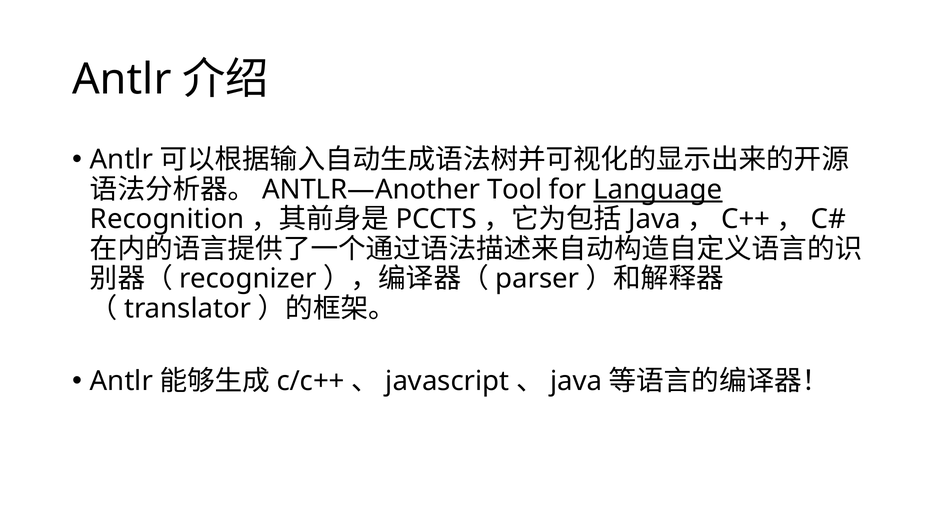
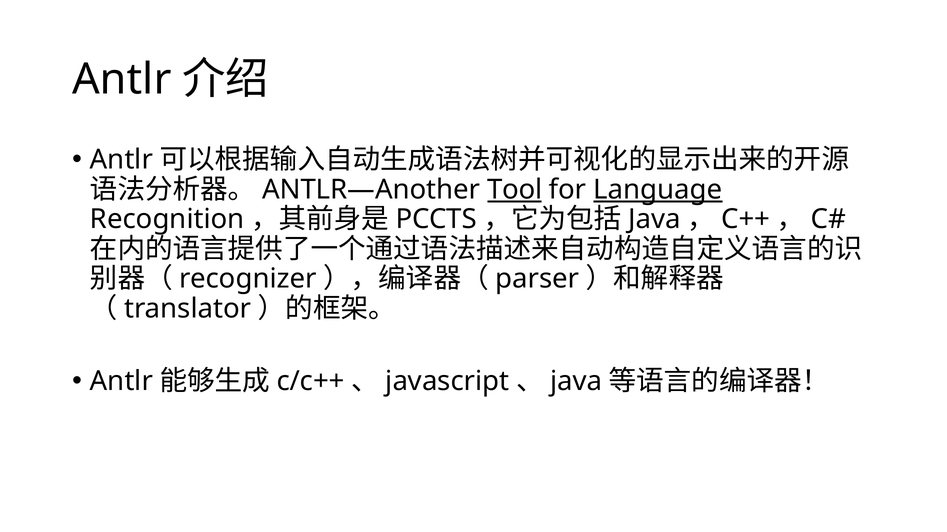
Tool underline: none -> present
